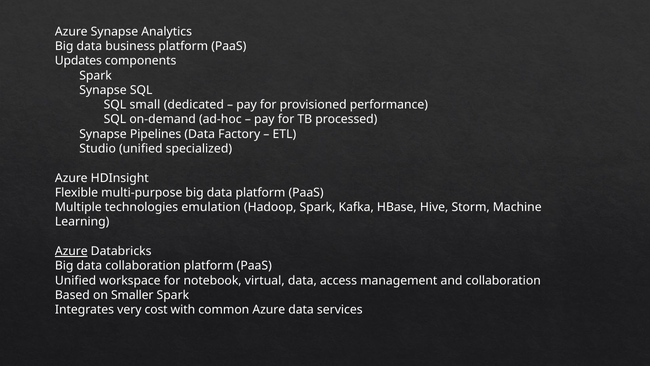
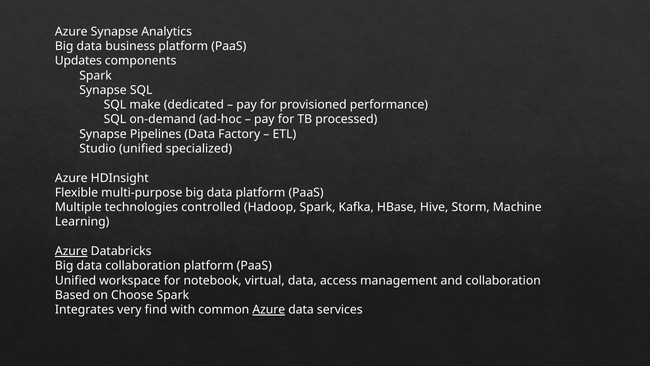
small: small -> make
emulation: emulation -> controlled
Smaller: Smaller -> Choose
cost: cost -> find
Azure at (269, 309) underline: none -> present
